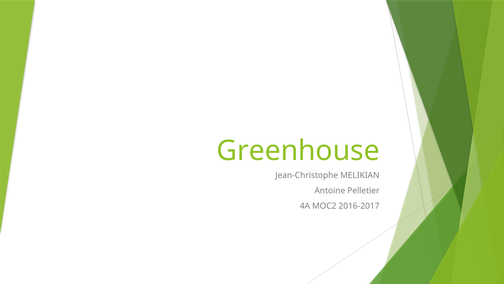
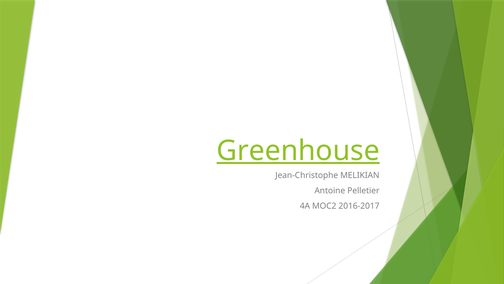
Greenhouse underline: none -> present
